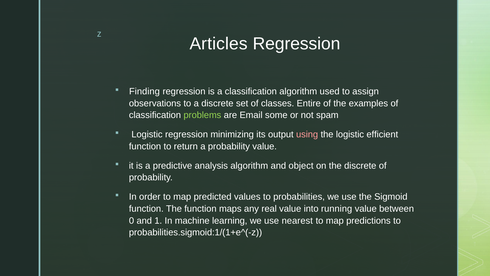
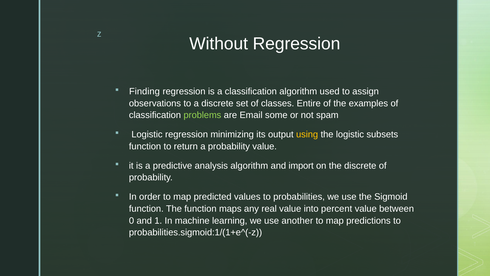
Articles: Articles -> Without
using colour: pink -> yellow
efficient: efficient -> subsets
object: object -> import
running: running -> percent
nearest: nearest -> another
